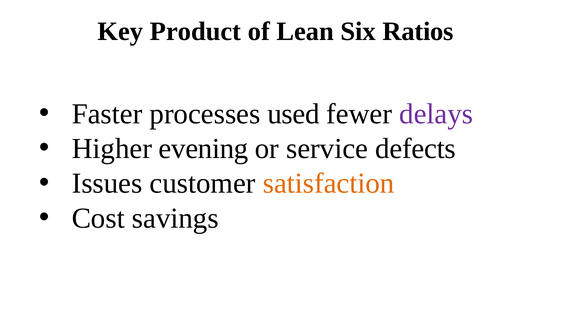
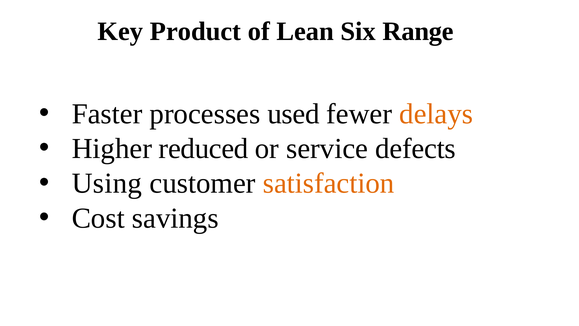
Ratios: Ratios -> Range
delays colour: purple -> orange
evening: evening -> reduced
Issues: Issues -> Using
